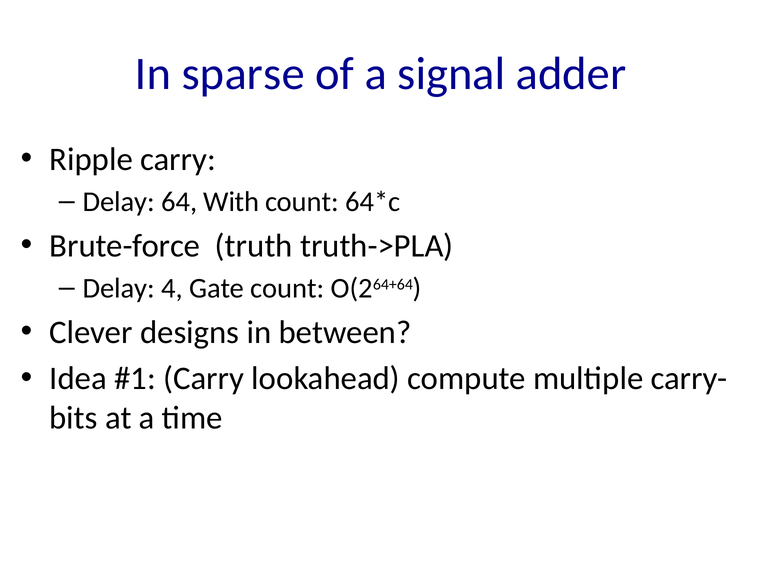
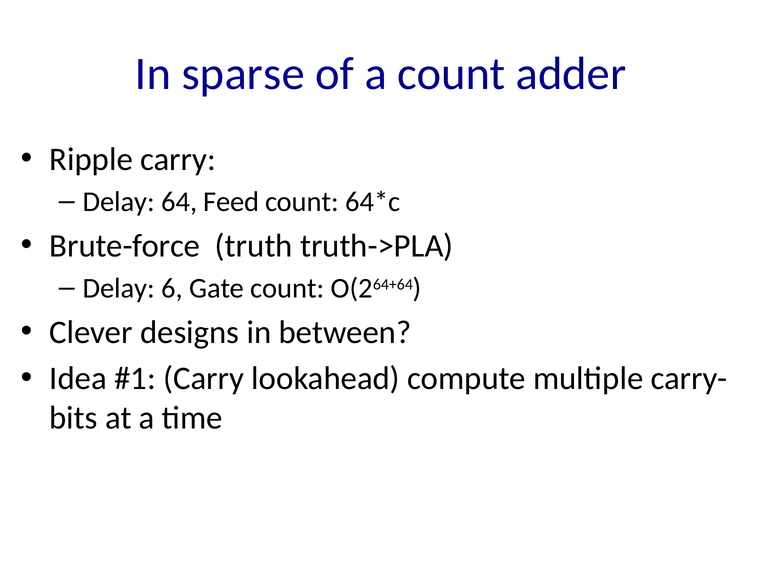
a signal: signal -> count
With: With -> Feed
4: 4 -> 6
